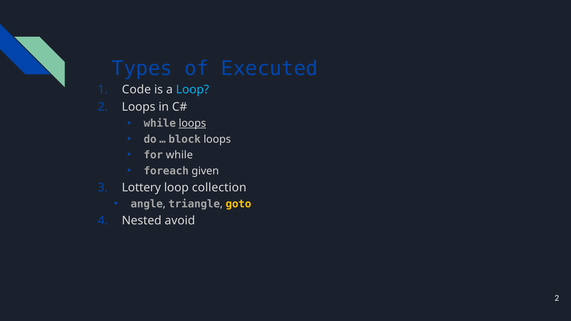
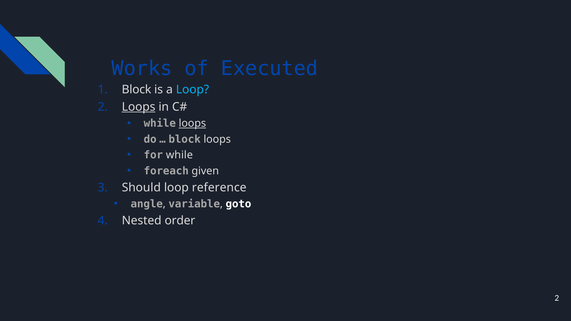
Types: Types -> Works
Code at (136, 90): Code -> Block
Loops at (139, 107) underline: none -> present
Lottery: Lottery -> Should
collection: collection -> reference
triangle: triangle -> variable
goto colour: yellow -> white
avoid: avoid -> order
